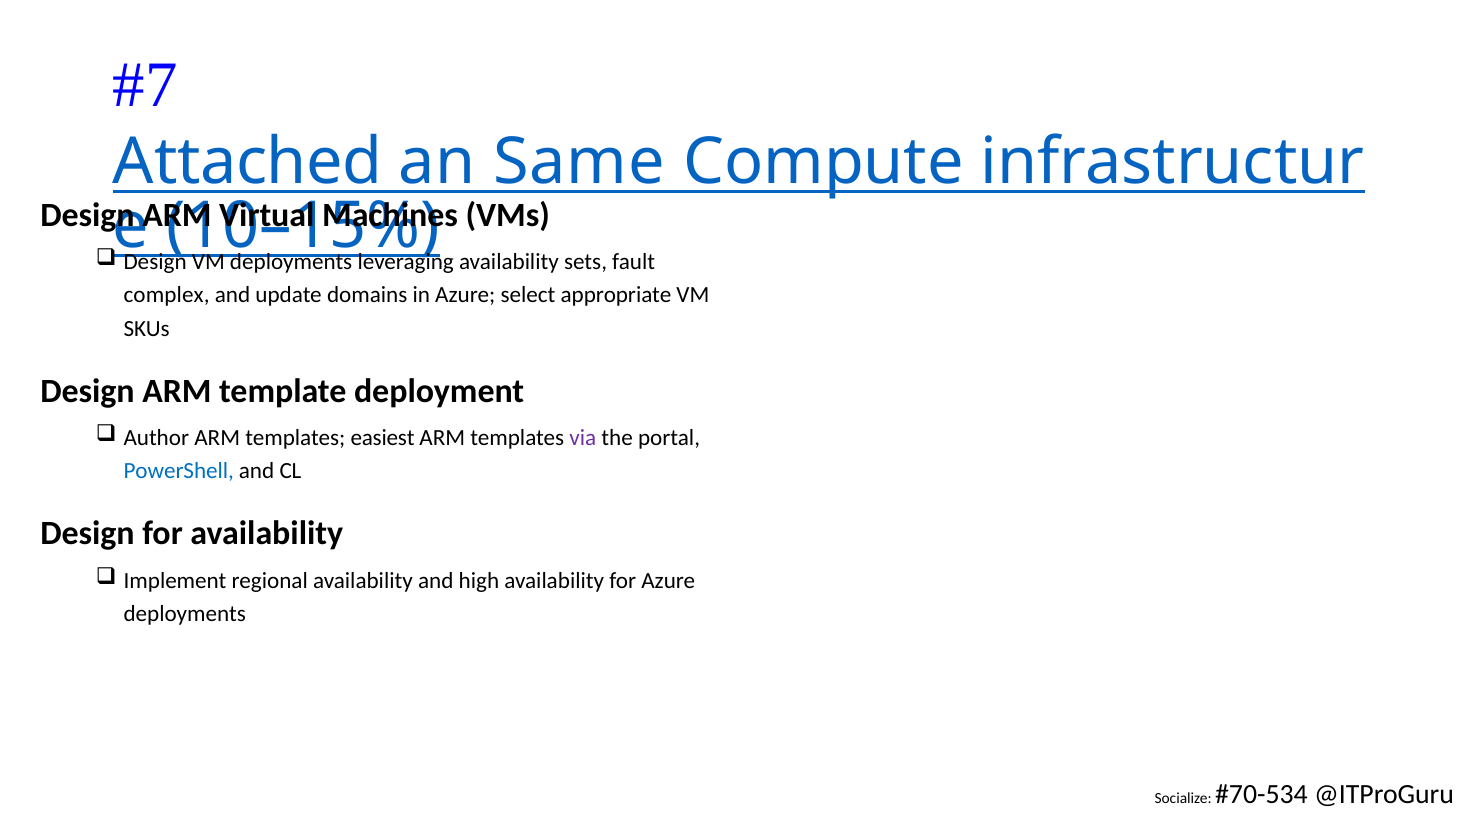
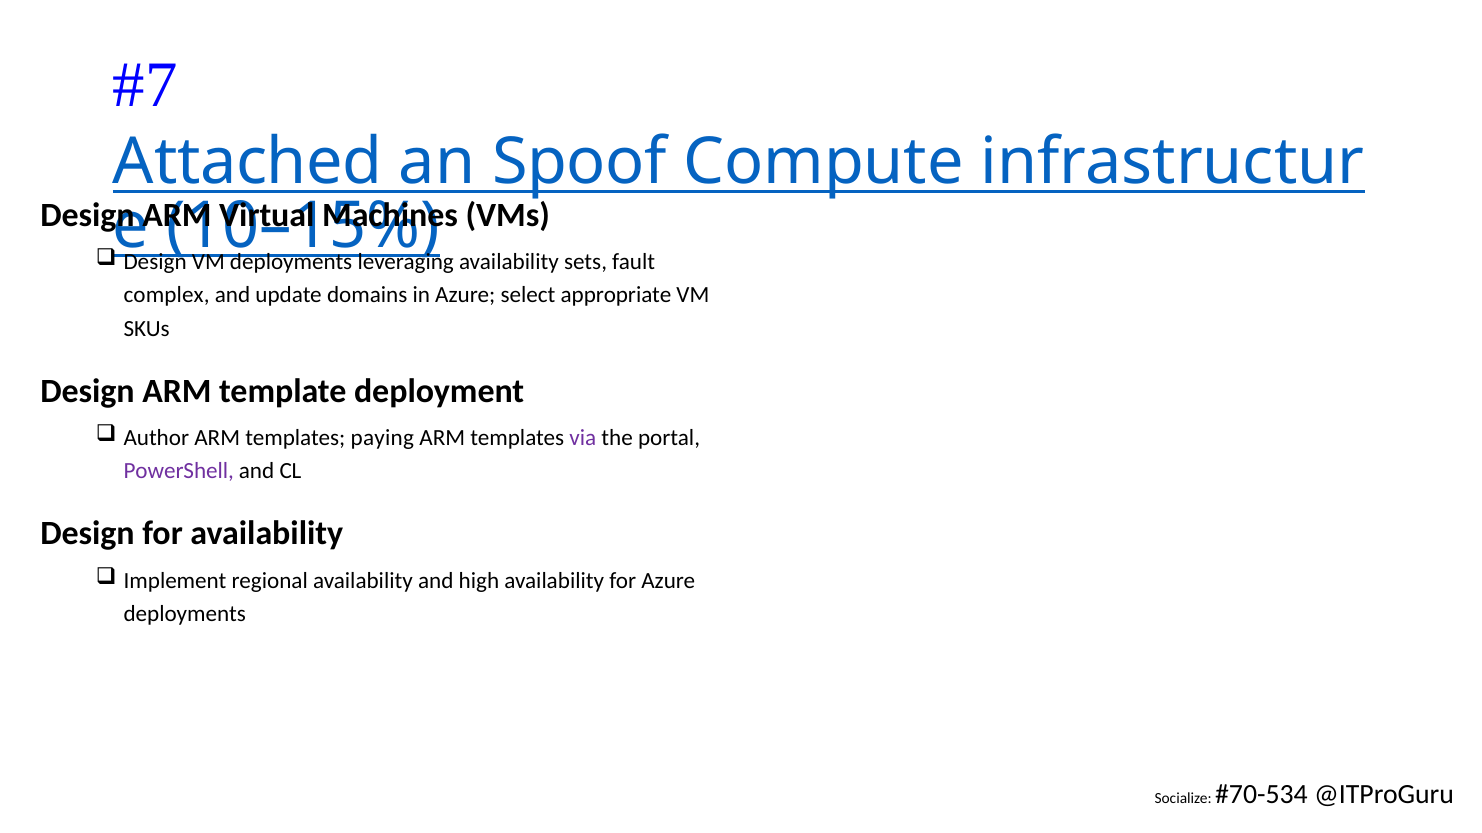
Same: Same -> Spoof
easiest: easiest -> paying
PowerShell colour: blue -> purple
